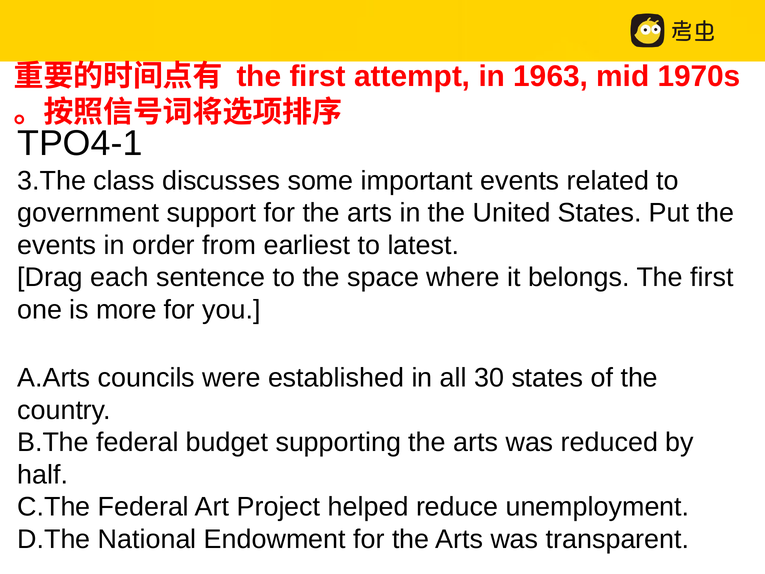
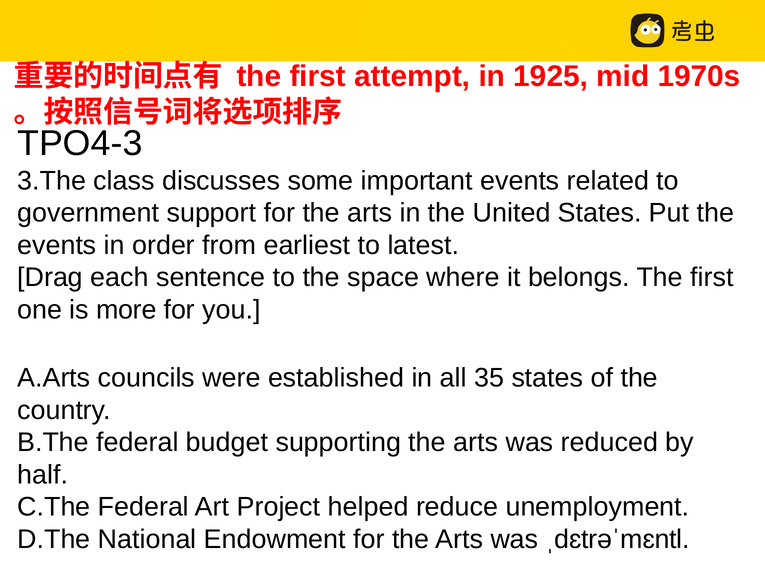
1963: 1963 -> 1925
TPO4-1: TPO4-1 -> TPO4-3
30: 30 -> 35
transparent: transparent -> ˌdɛtrəˈmɛntl
